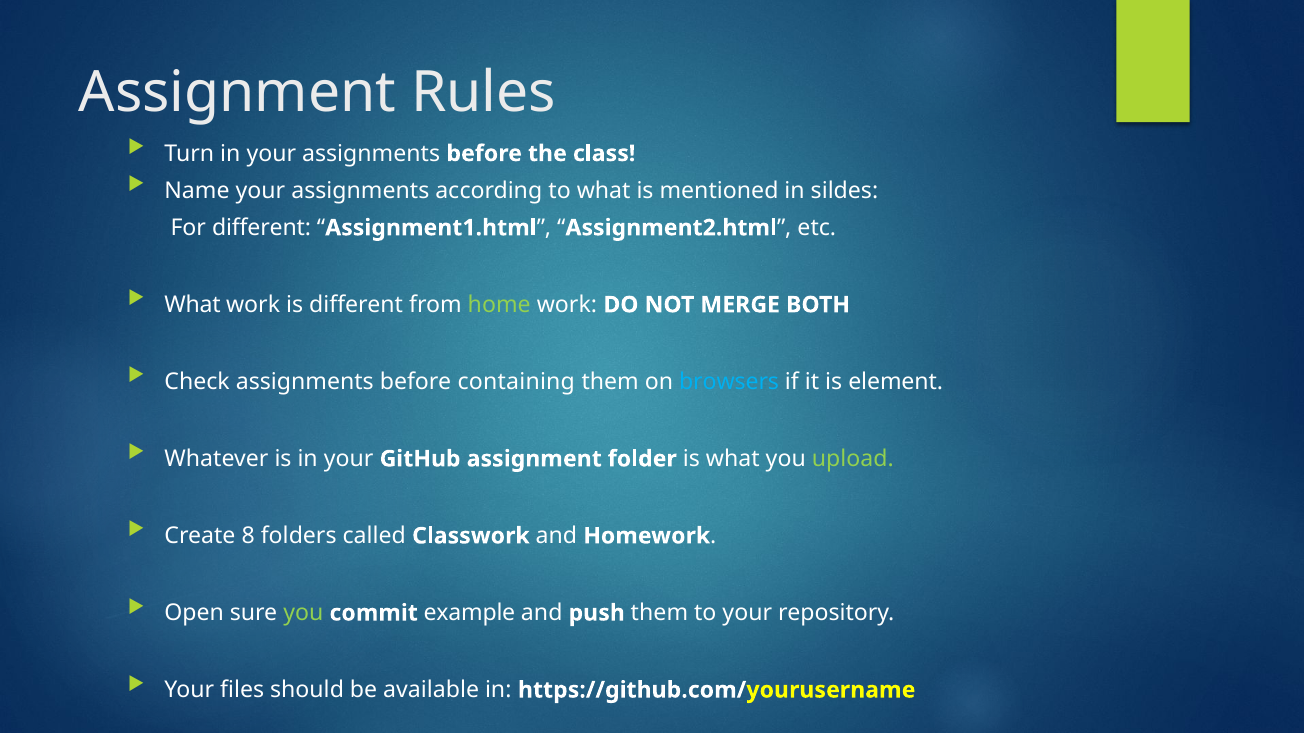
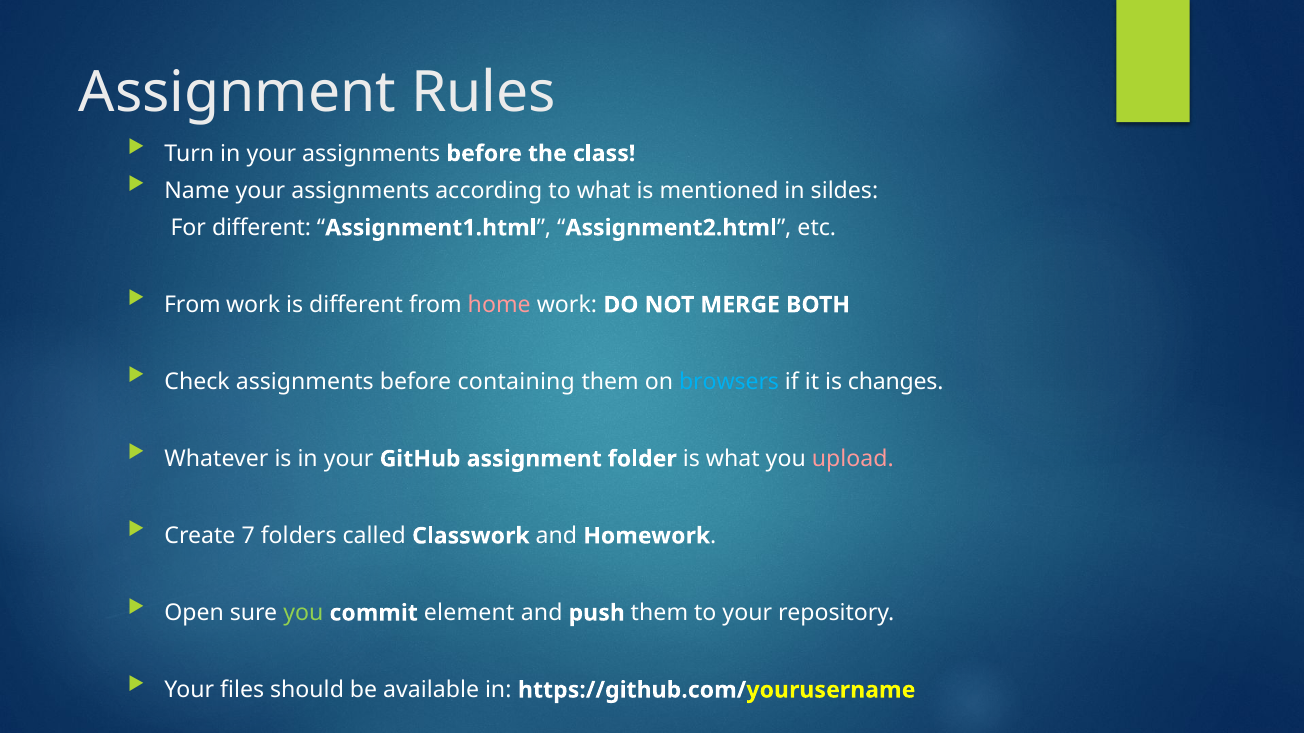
What at (192, 305): What -> From
home colour: light green -> pink
element: element -> changes
upload colour: light green -> pink
8: 8 -> 7
example: example -> element
